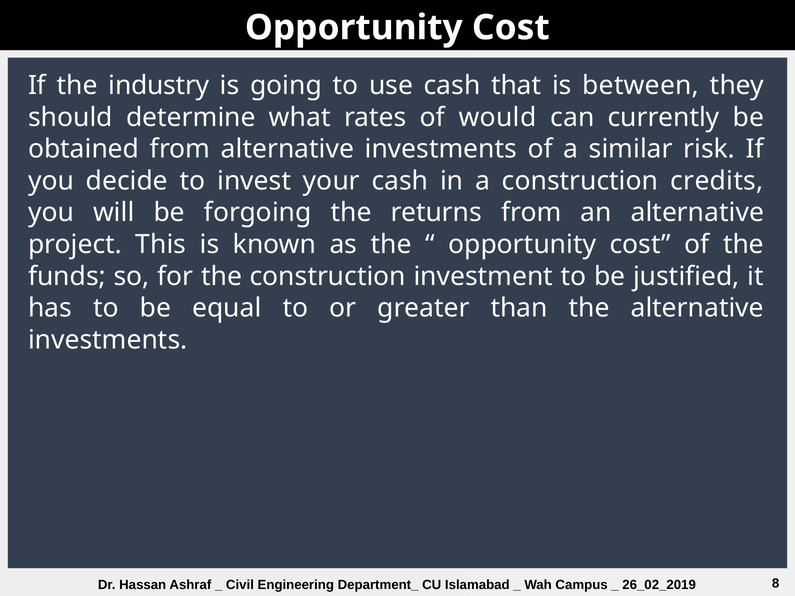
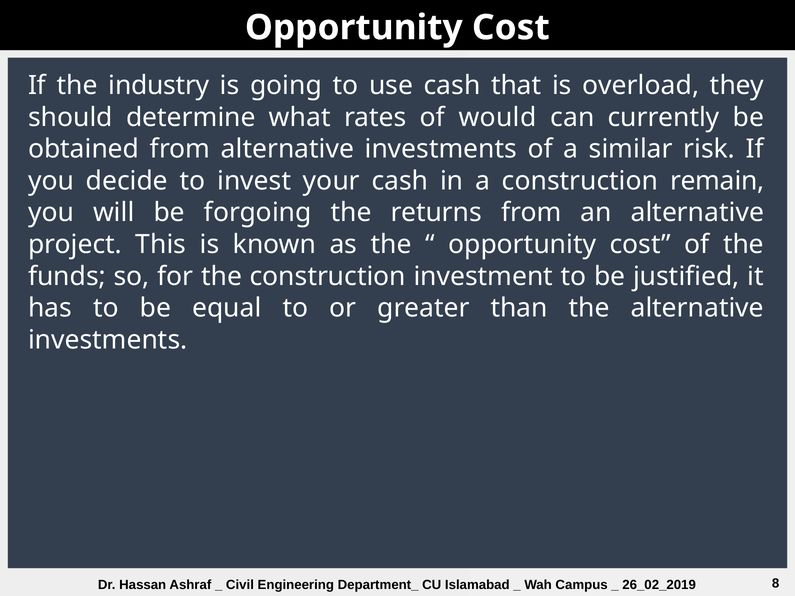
between: between -> overload
credits: credits -> remain
